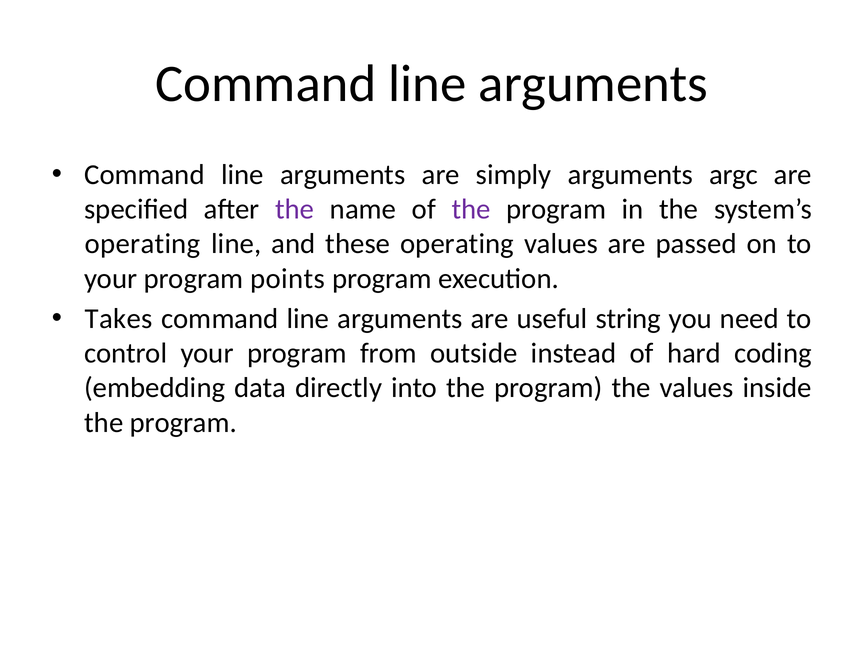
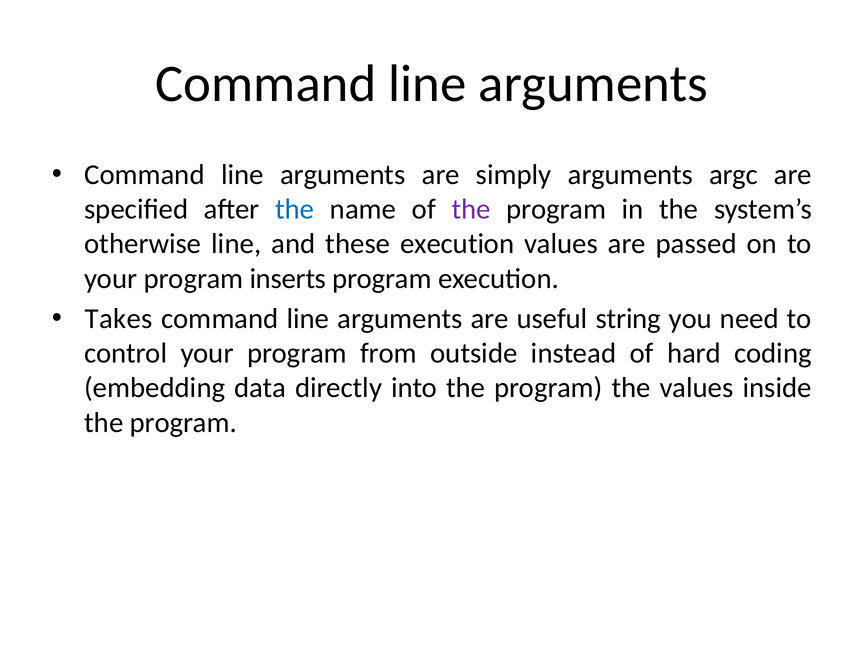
the at (295, 209) colour: purple -> blue
operating at (143, 244): operating -> otherwise
these operating: operating -> execution
points: points -> inserts
